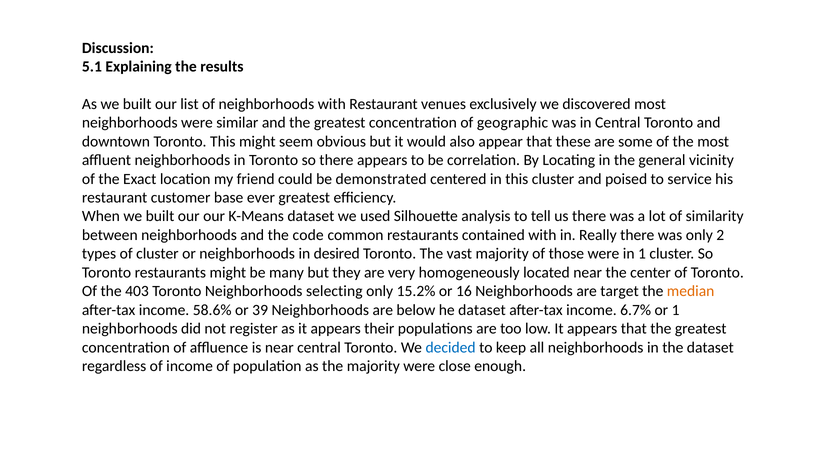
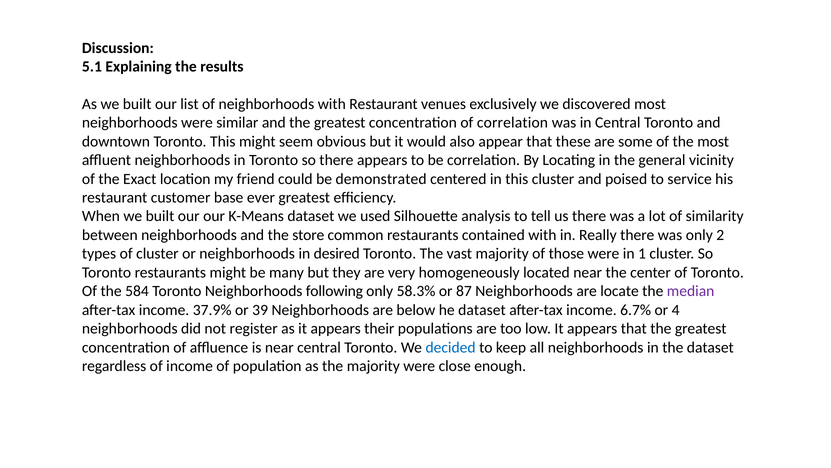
of geographic: geographic -> correlation
code: code -> store
403: 403 -> 584
selecting: selecting -> following
15.2%: 15.2% -> 58.3%
16: 16 -> 87
target: target -> locate
median colour: orange -> purple
58.6%: 58.6% -> 37.9%
or 1: 1 -> 4
